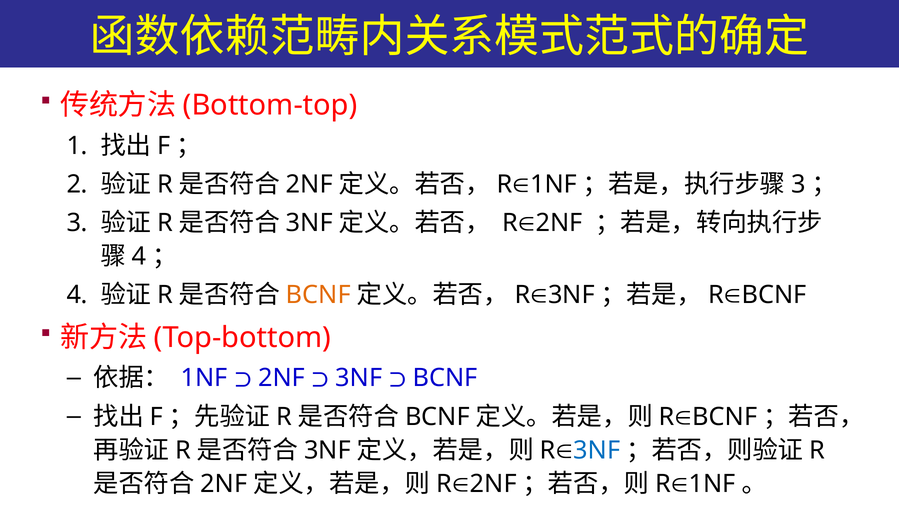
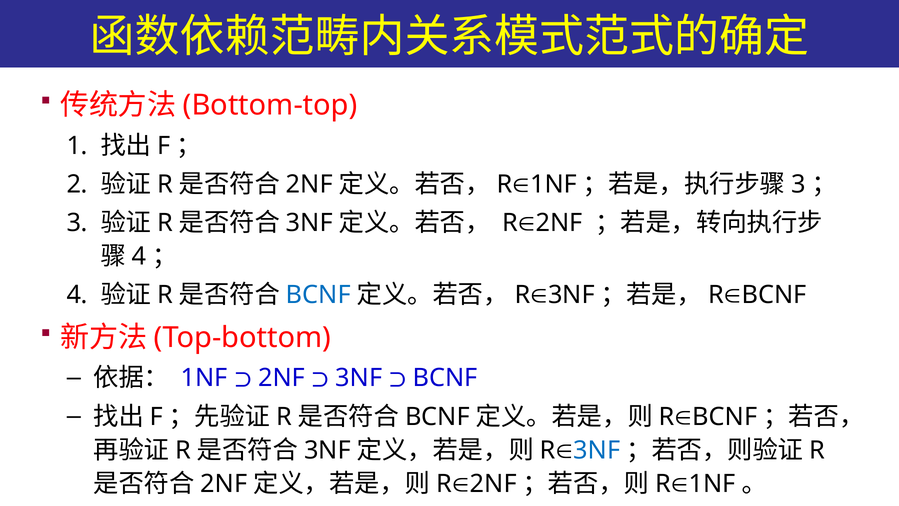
BCNF at (318, 295) colour: orange -> blue
